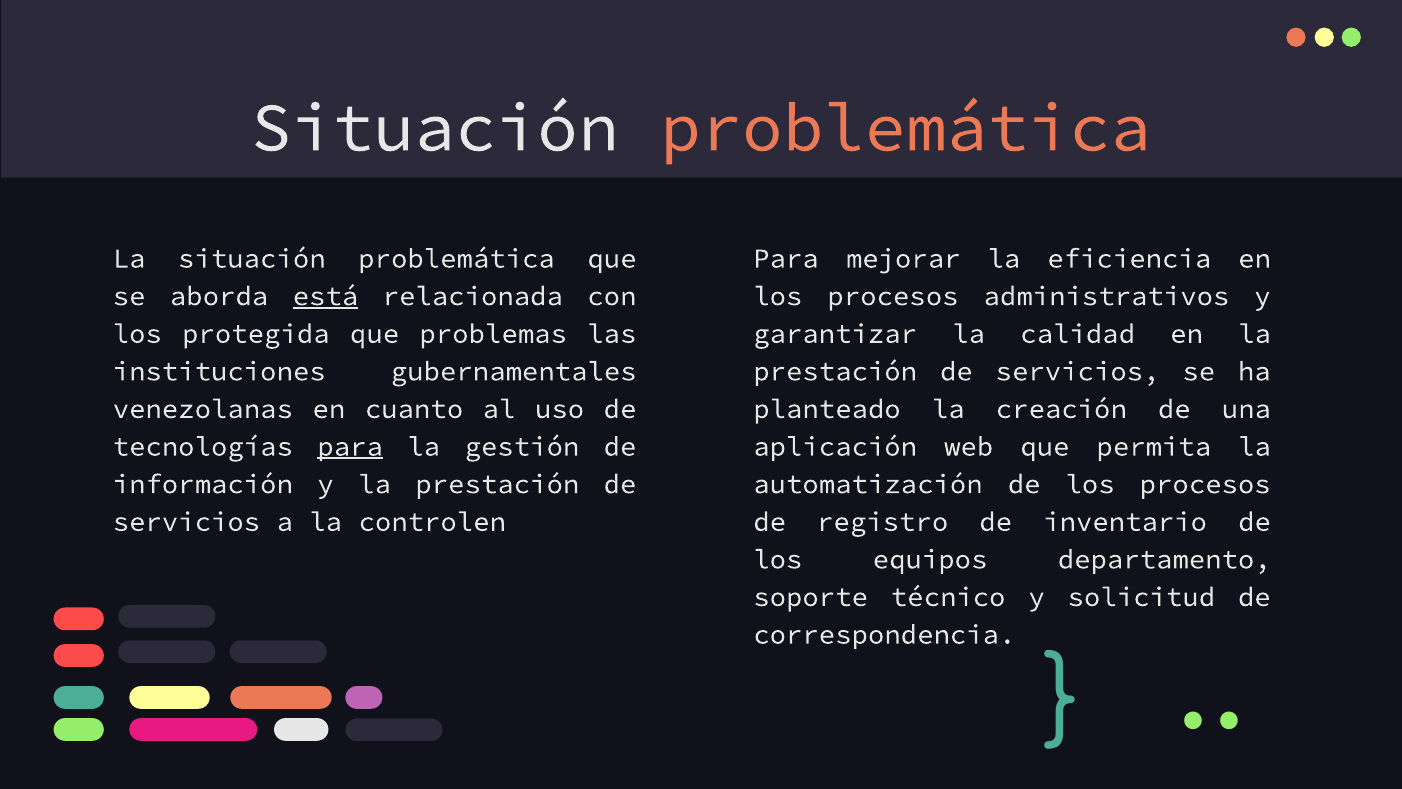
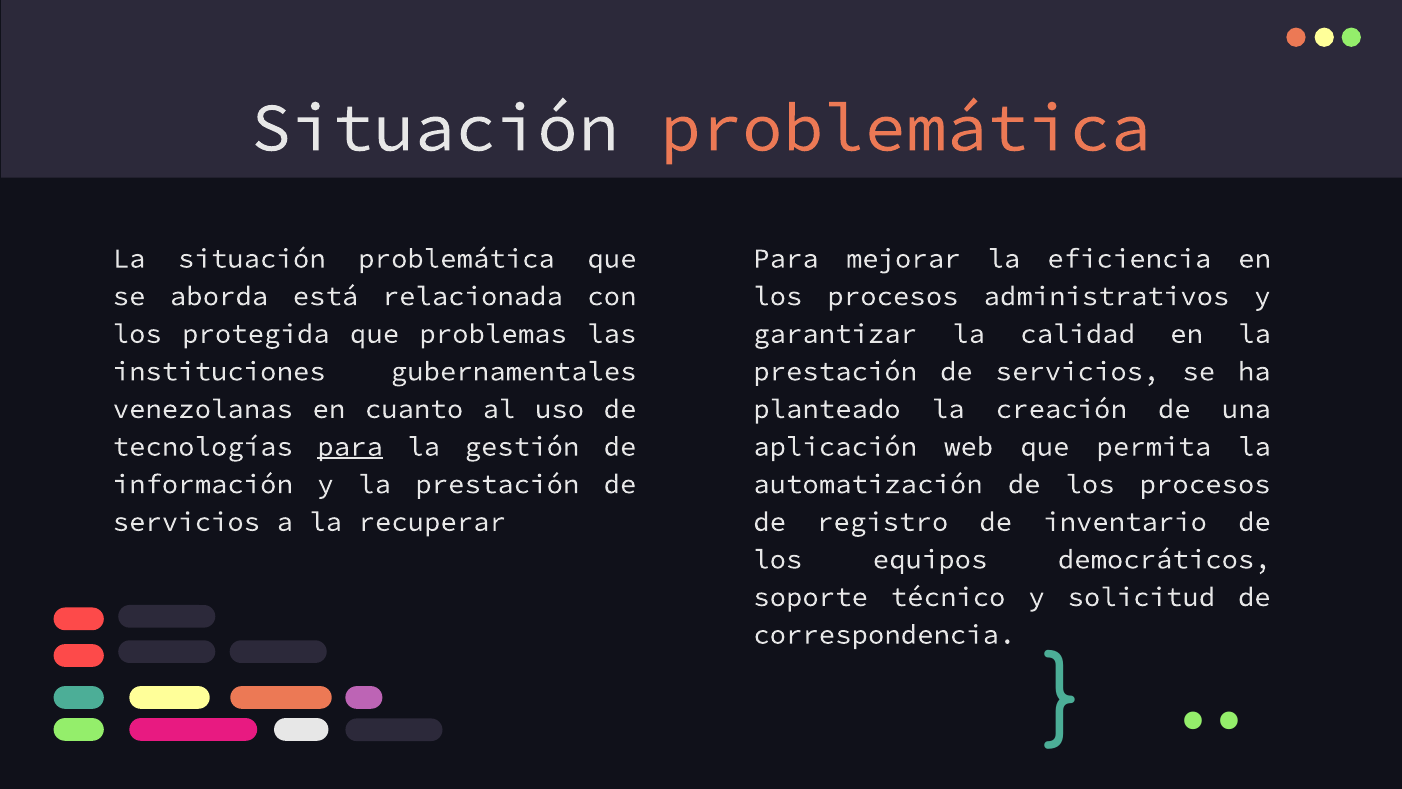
está underline: present -> none
controlen: controlen -> recuperar
departamento: departamento -> democráticos
